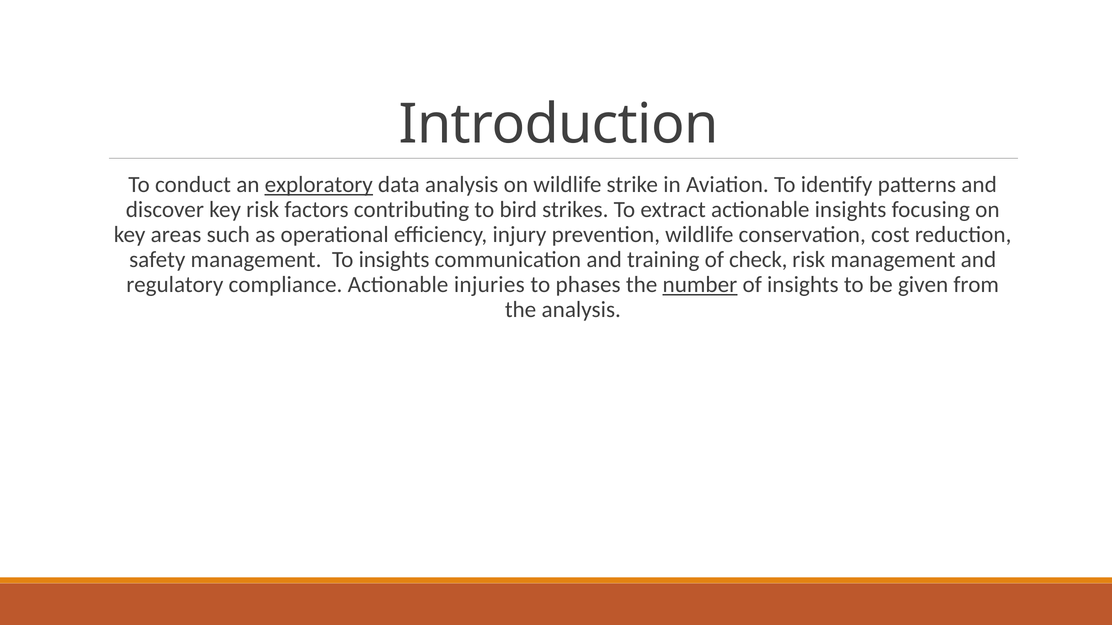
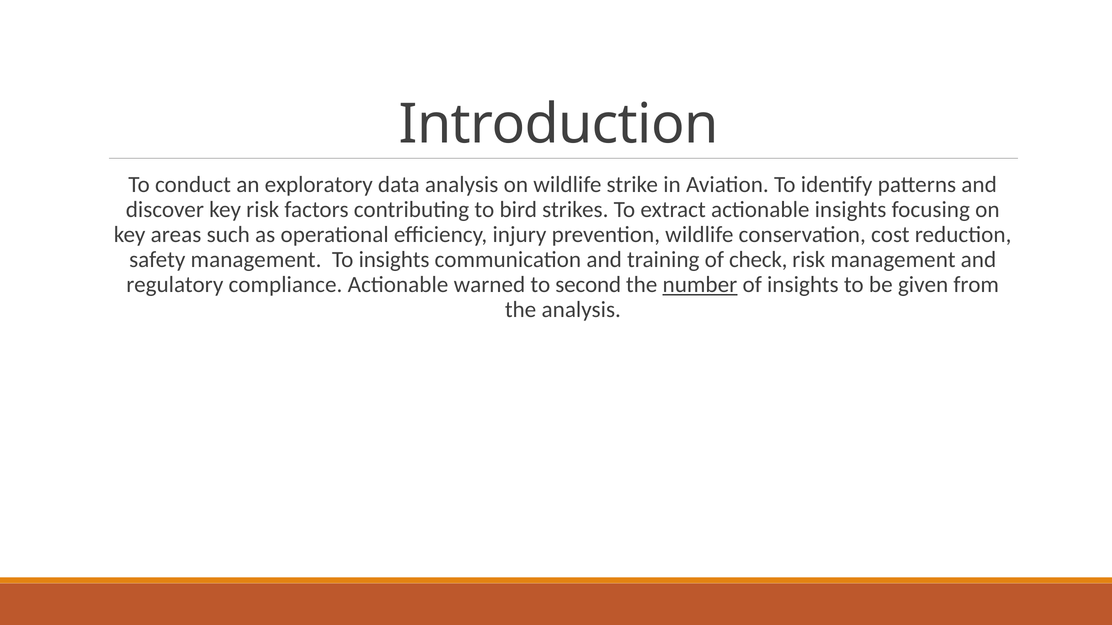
exploratory underline: present -> none
injuries: injuries -> warned
phases: phases -> second
